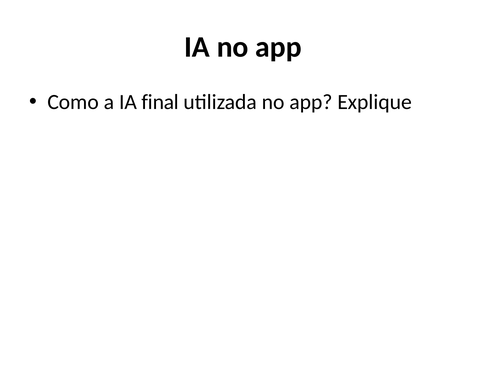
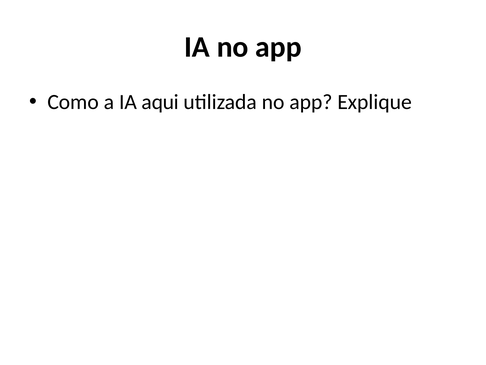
final: final -> aqui
